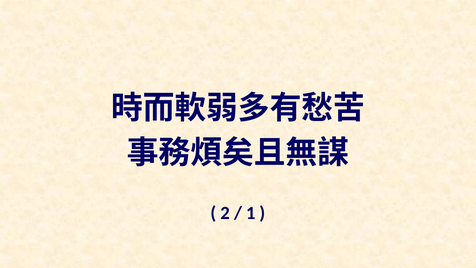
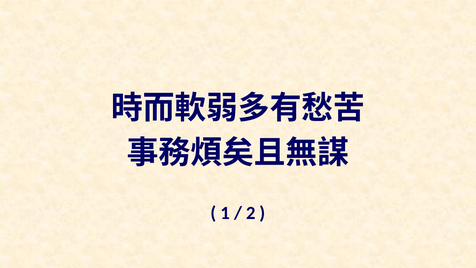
2: 2 -> 1
1: 1 -> 2
